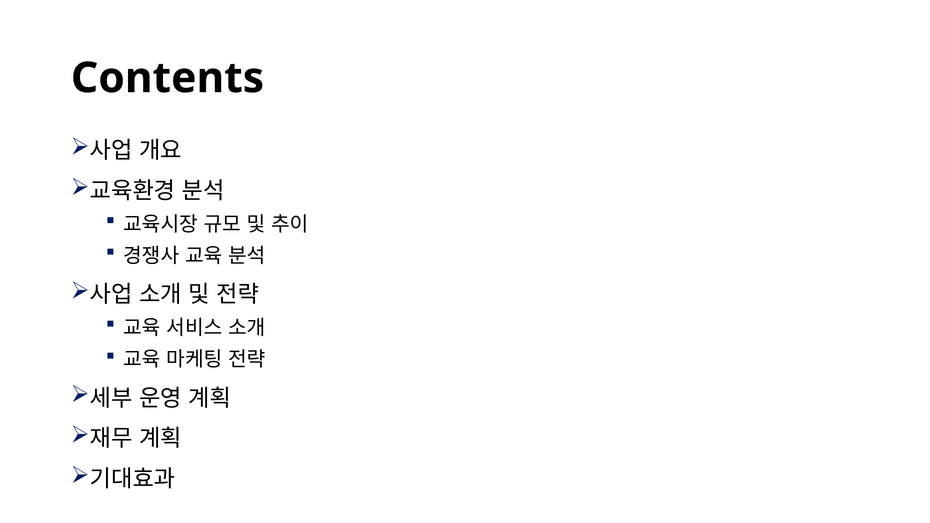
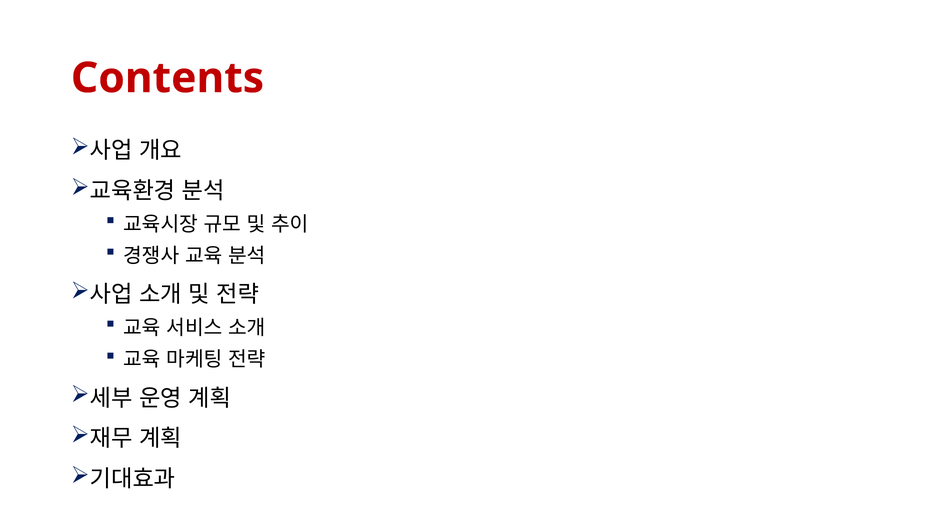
Contents colour: black -> red
